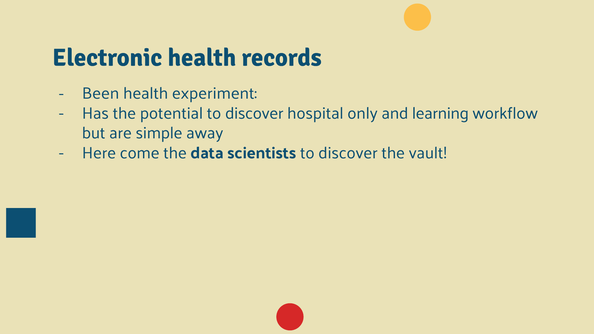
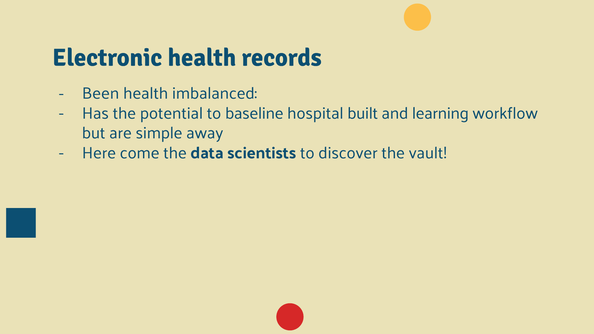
experiment: experiment -> imbalanced
potential to discover: discover -> baseline
only: only -> built
